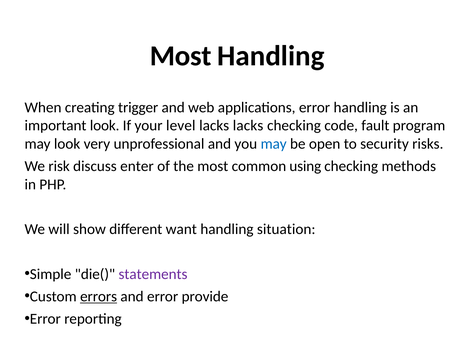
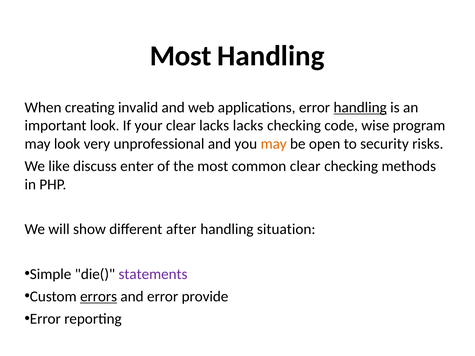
trigger: trigger -> invalid
handling at (360, 108) underline: none -> present
your level: level -> clear
fault: fault -> wise
may at (274, 144) colour: blue -> orange
risk: risk -> like
common using: using -> clear
want: want -> after
